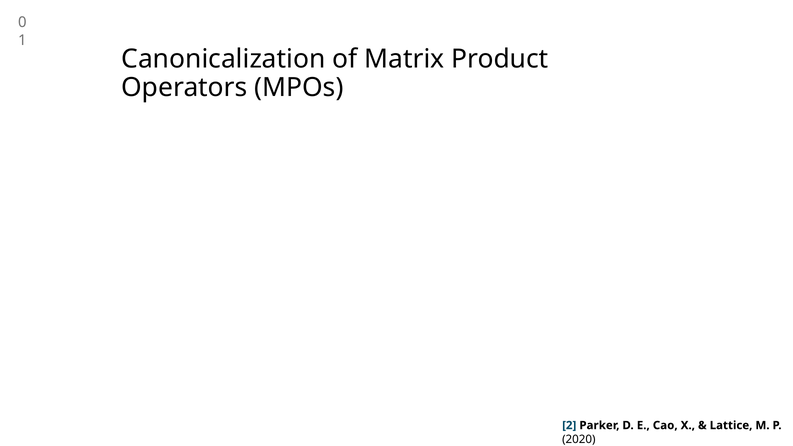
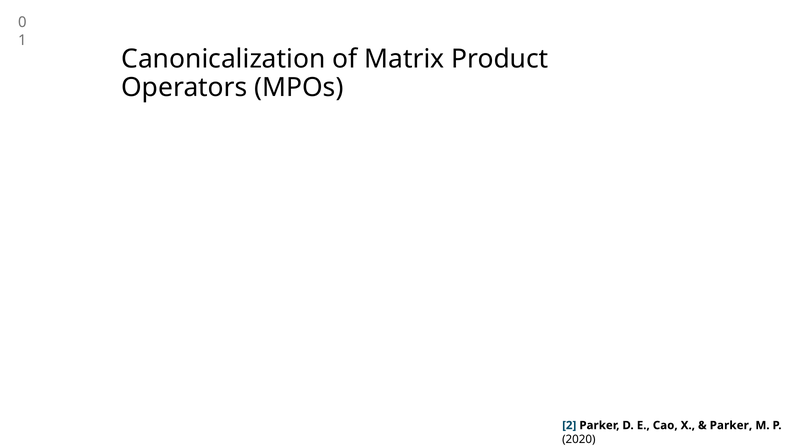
Lattice at (731, 425): Lattice -> Parker
